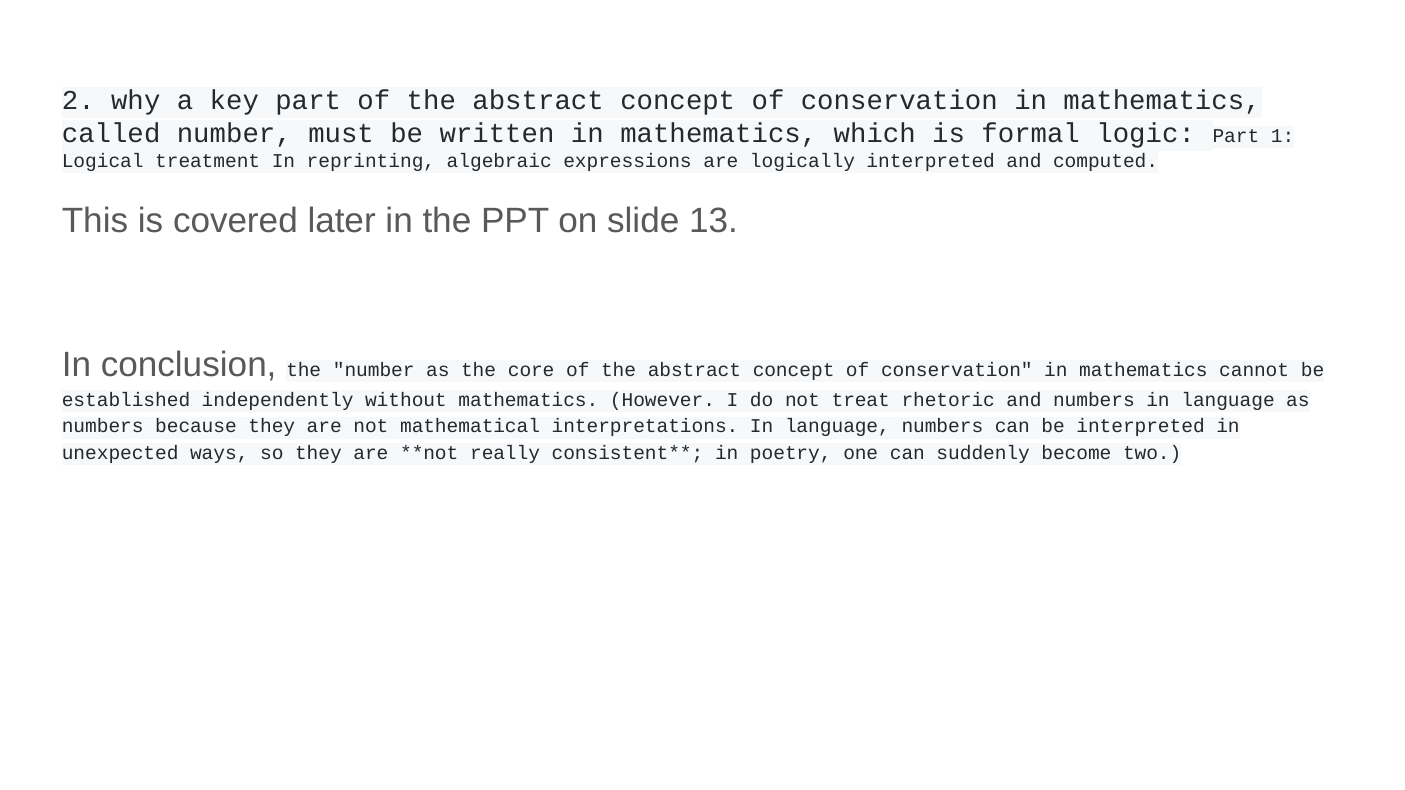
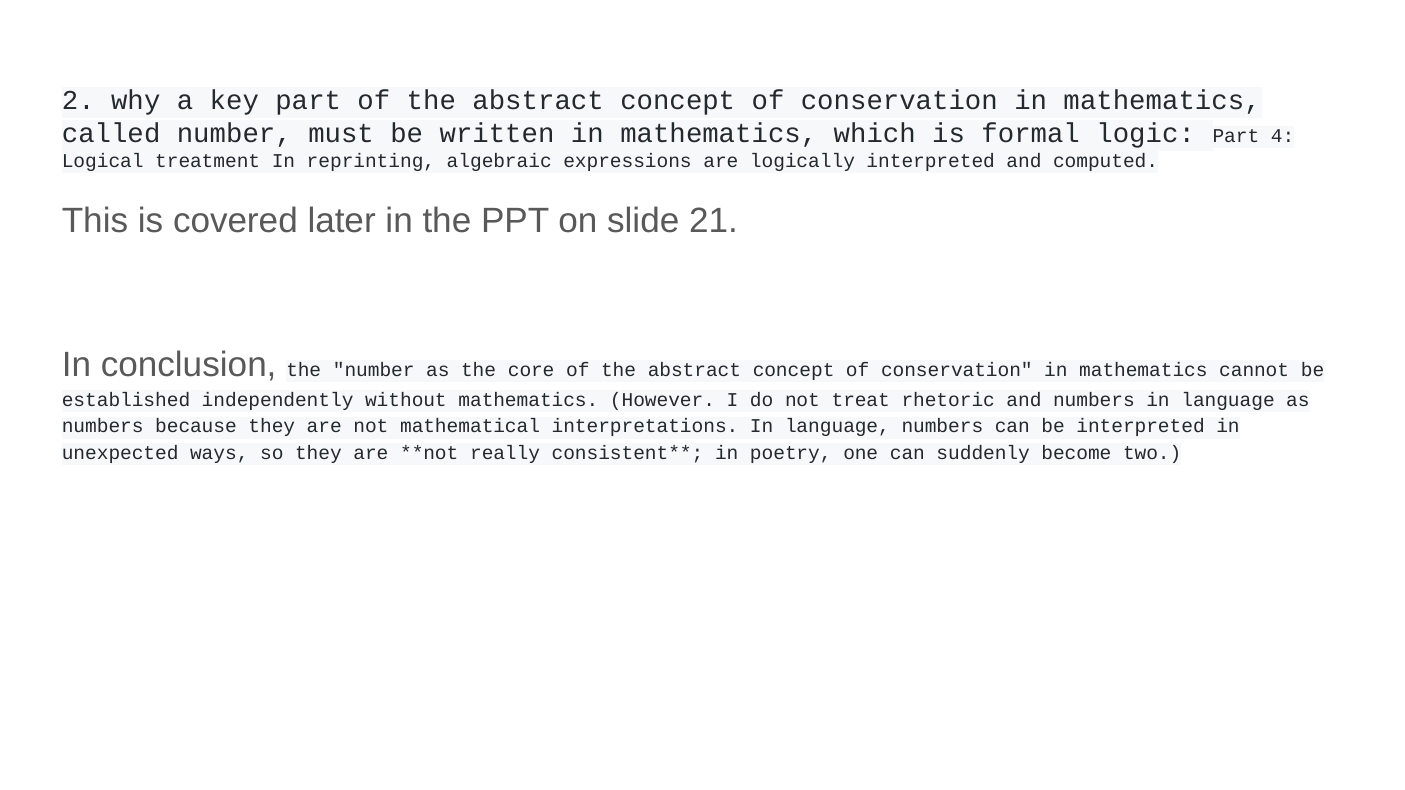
1: 1 -> 4
13: 13 -> 21
